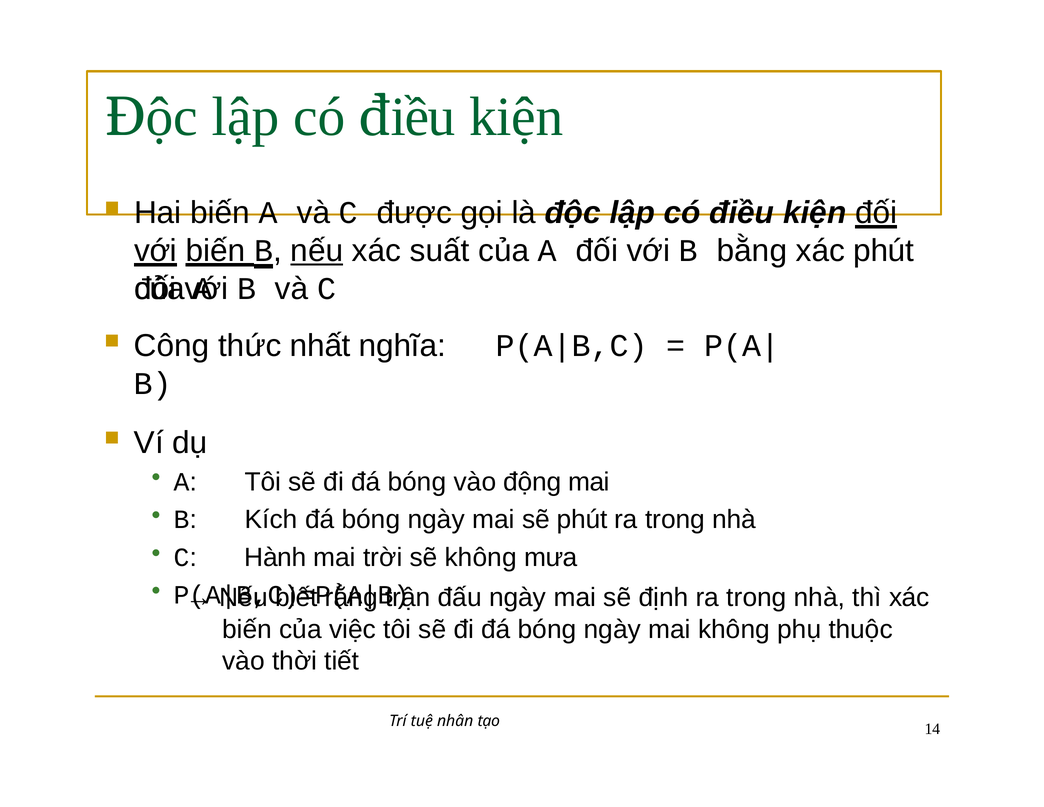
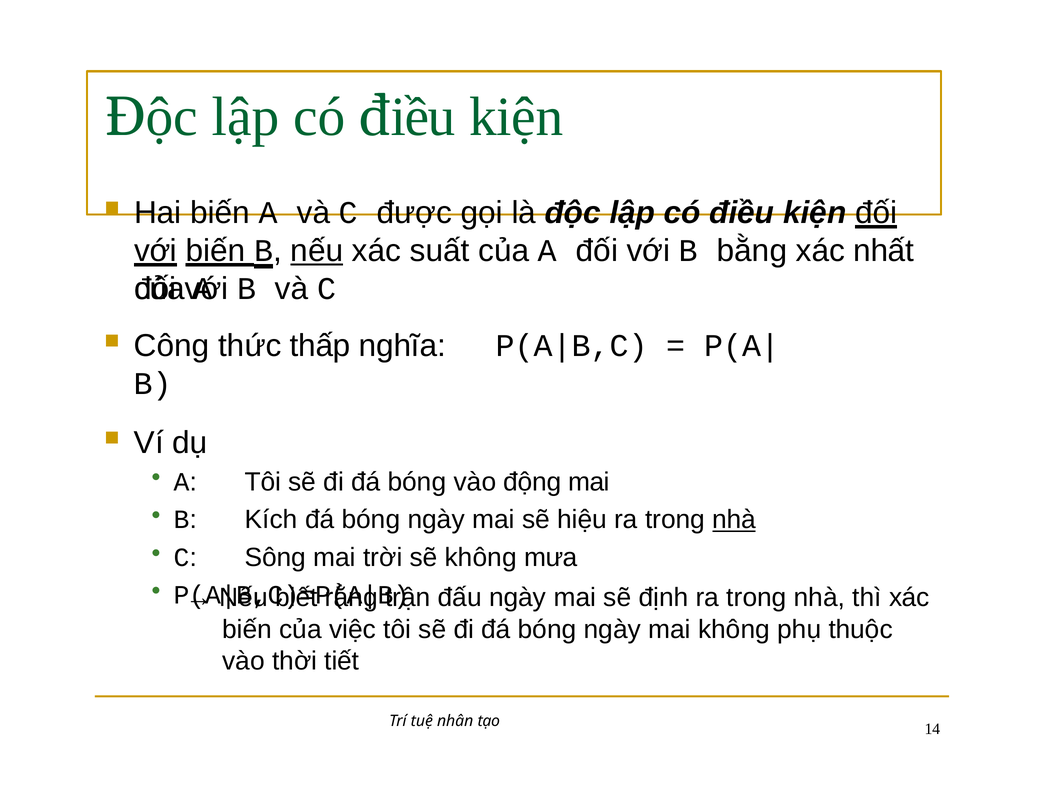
xác phút: phút -> nhất
nhất: nhất -> thấp
sẽ phút: phút -> hiệu
nhà at (734, 520) underline: none -> present
Hành: Hành -> Sông
